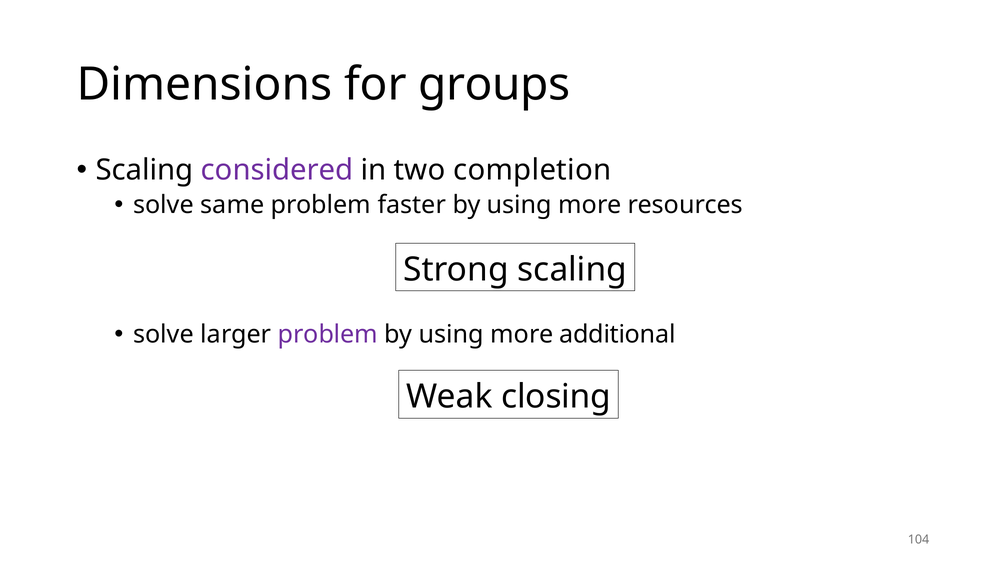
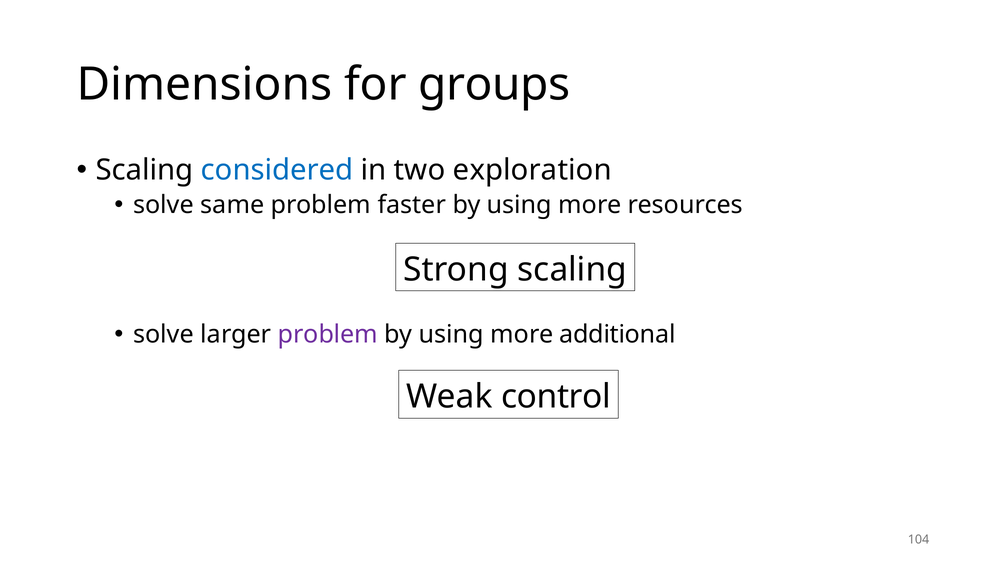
considered colour: purple -> blue
completion: completion -> exploration
closing: closing -> control
